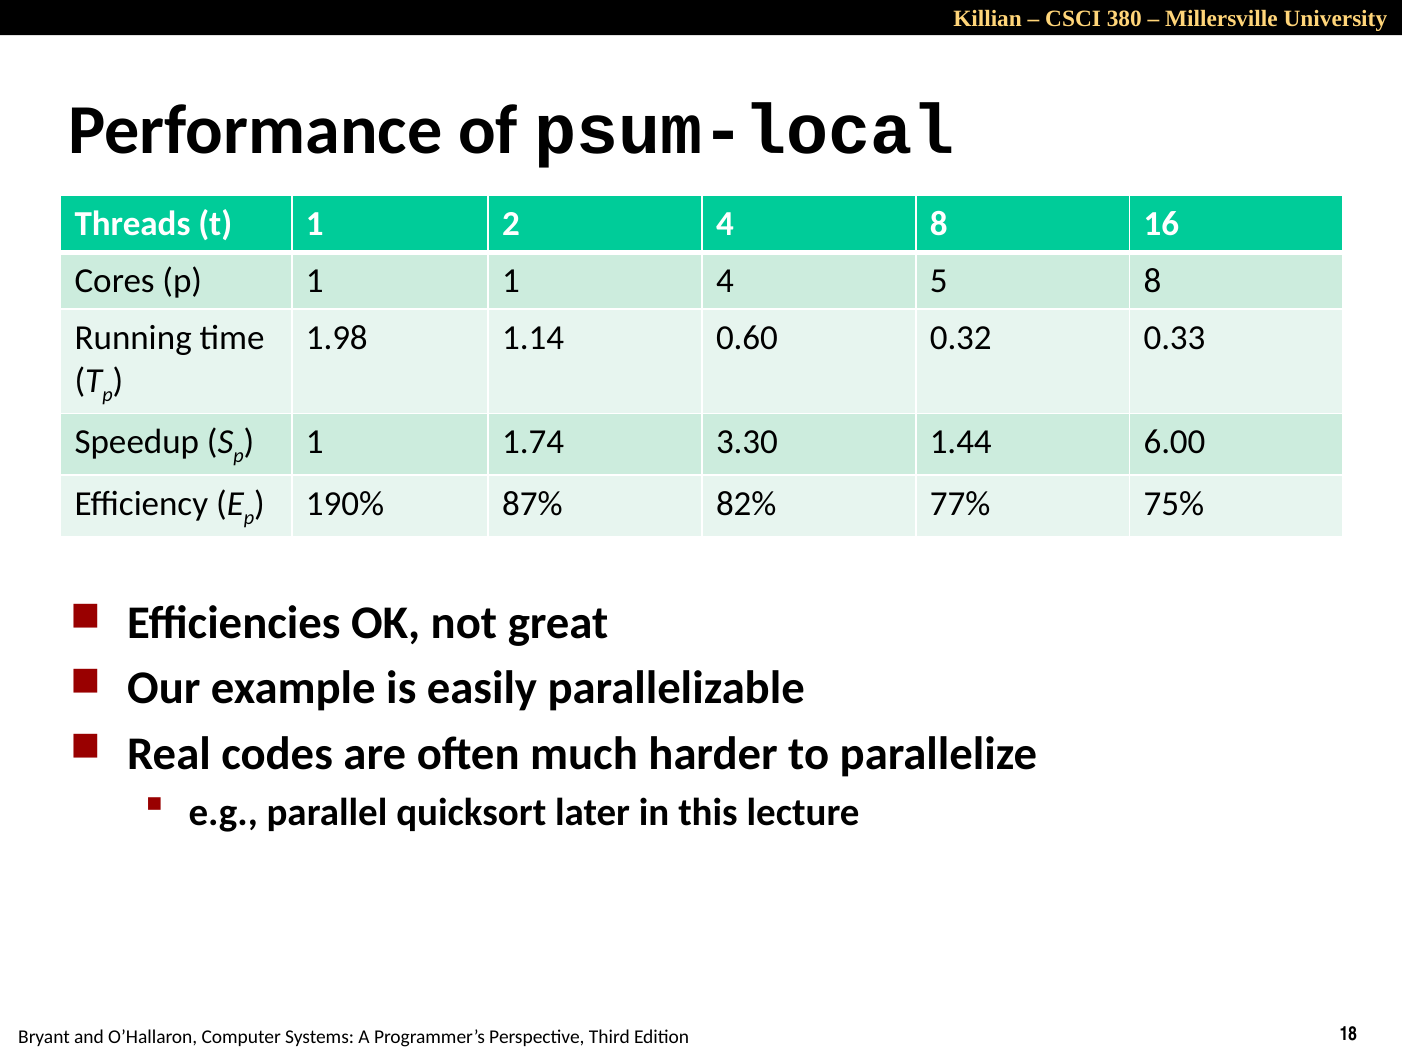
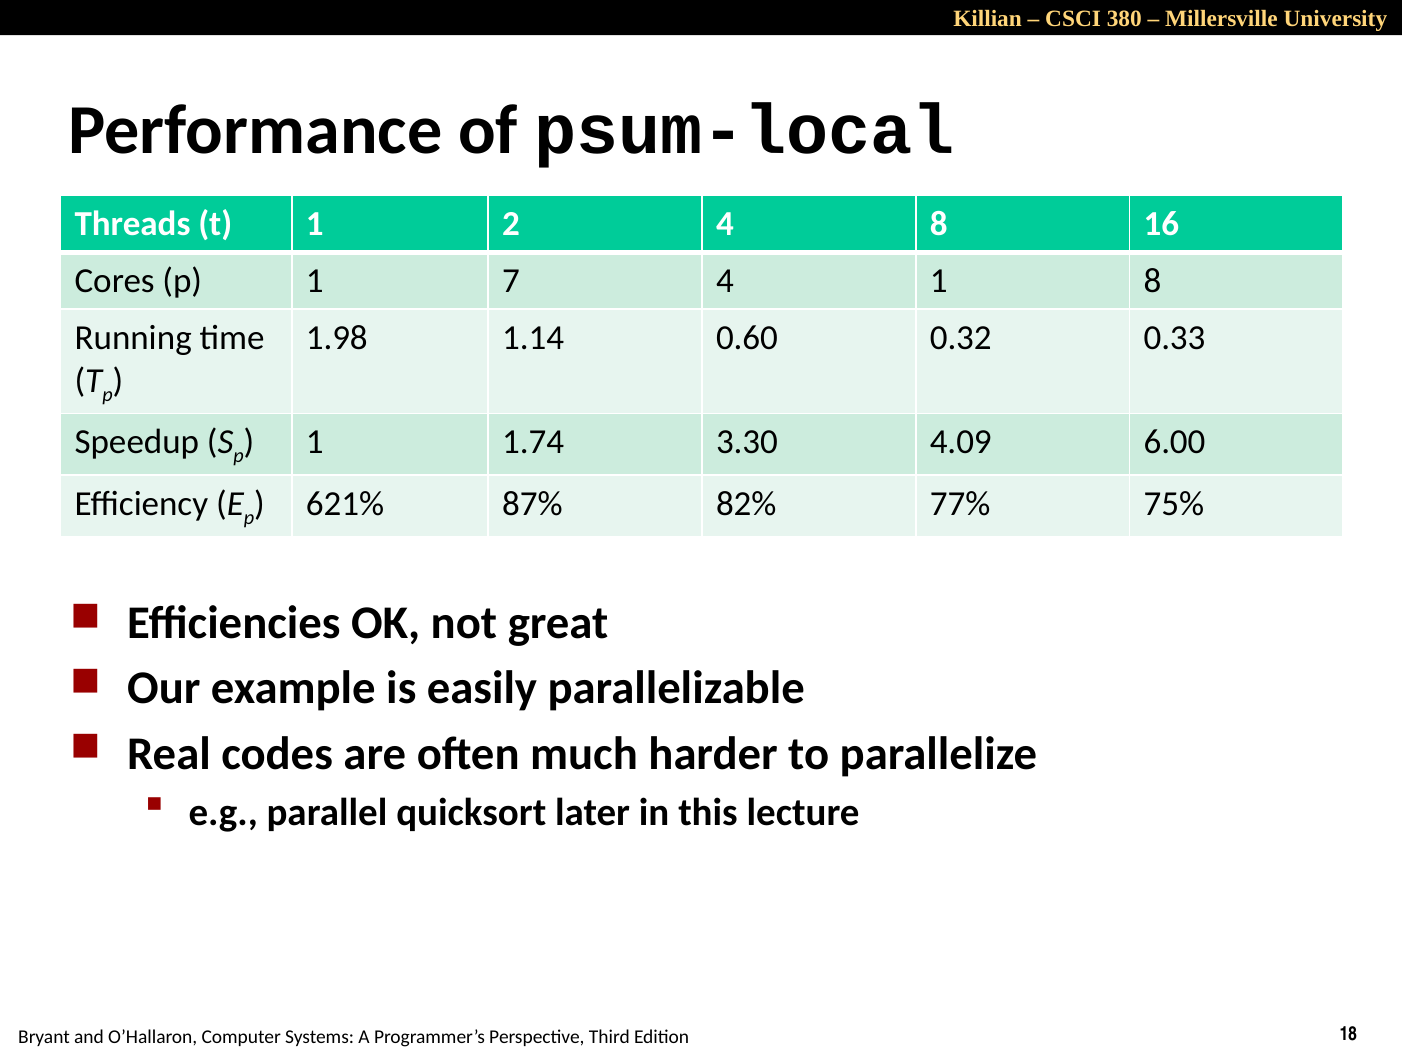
1 1: 1 -> 7
4 5: 5 -> 1
1.44: 1.44 -> 4.09
190%: 190% -> 621%
